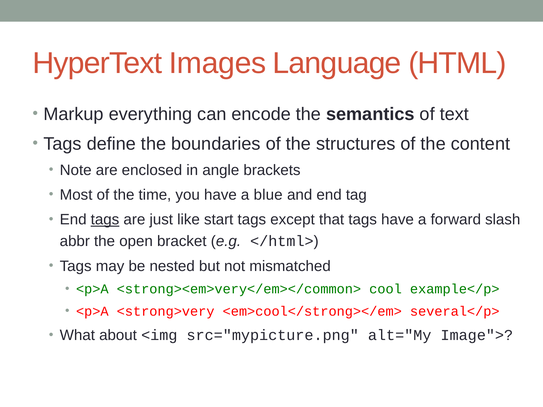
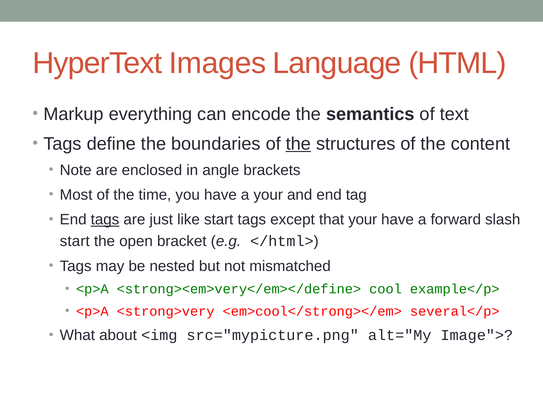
the at (298, 144) underline: none -> present
a blue: blue -> your
that tags: tags -> your
abbr at (75, 241): abbr -> start
<strong><em>very</em></common>: <strong><em>very</em></common> -> <strong><em>very</em></define>
